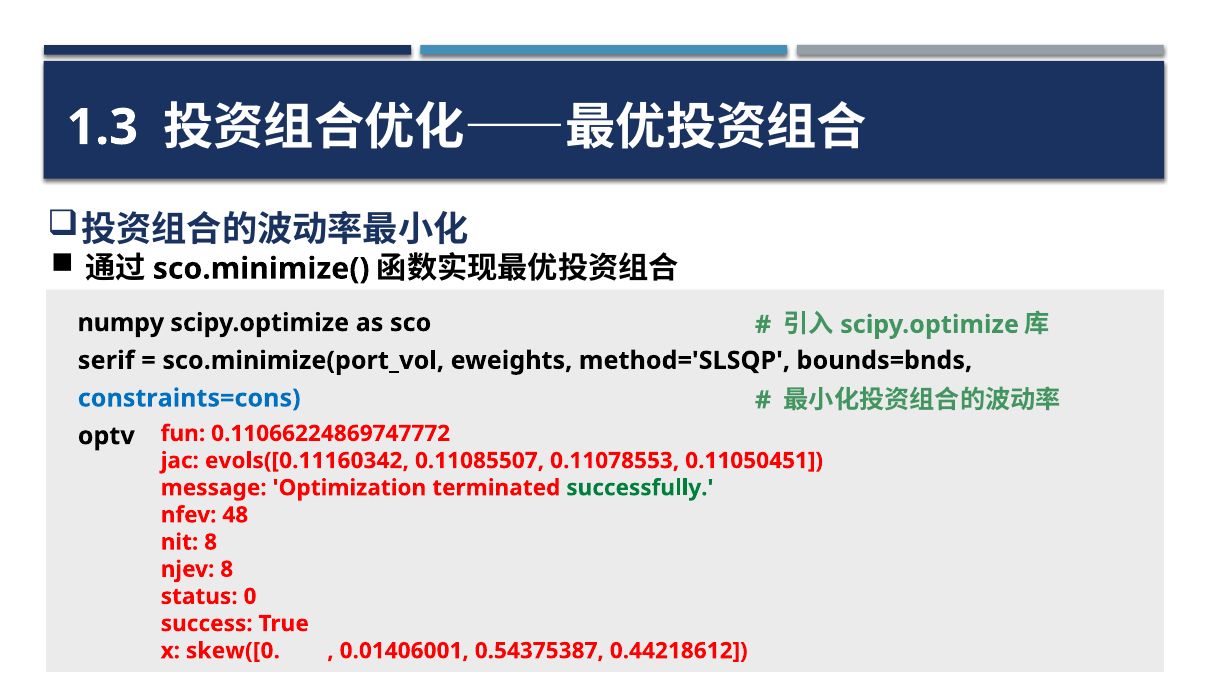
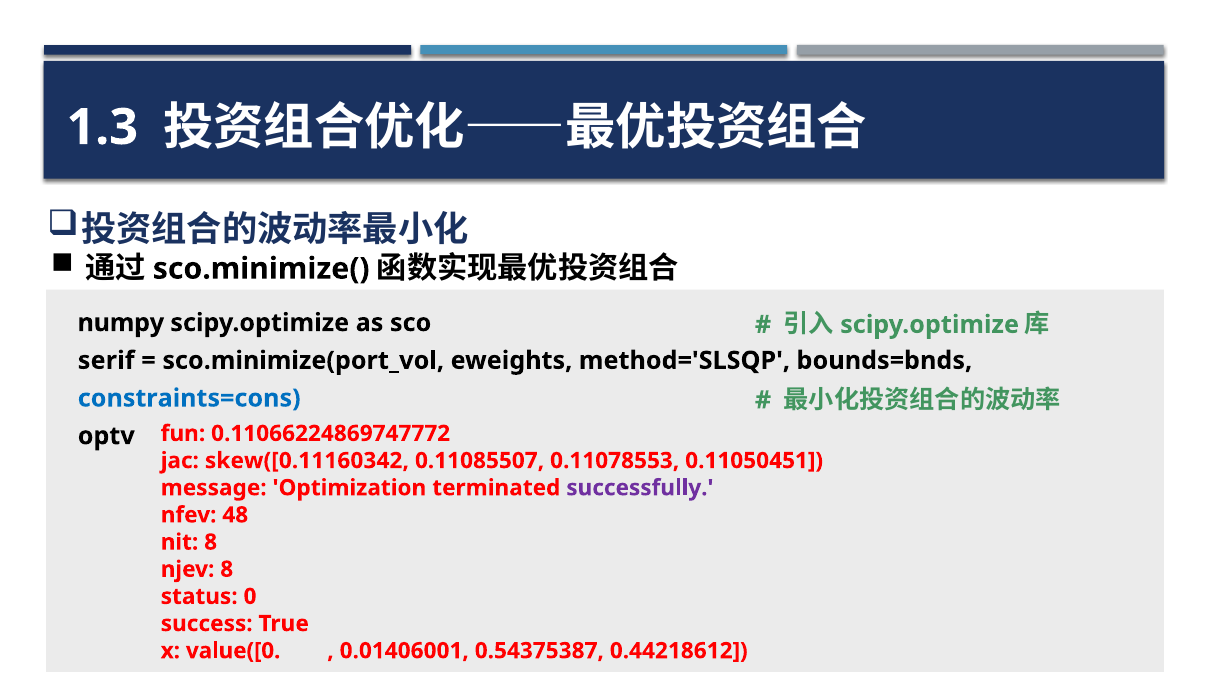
evols([0.11160342: evols([0.11160342 -> skew([0.11160342
successfully colour: green -> purple
skew([0: skew([0 -> value([0
